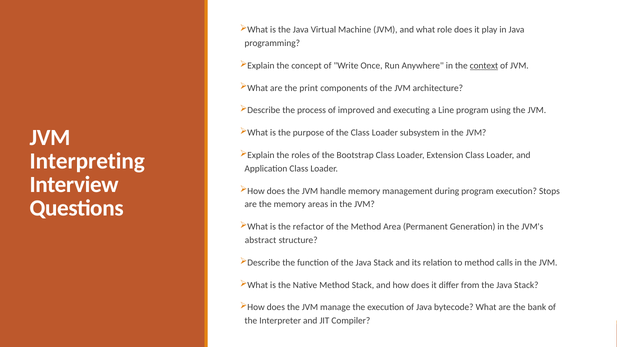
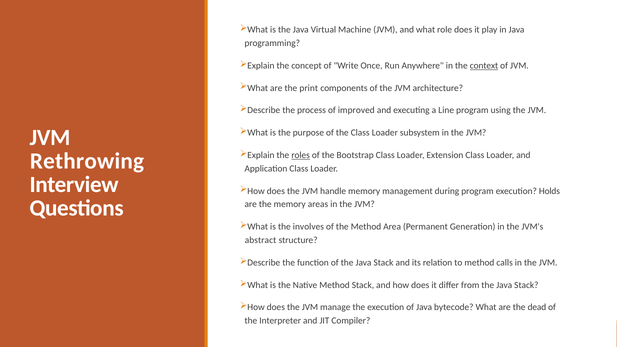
roles underline: none -> present
Interpreting: Interpreting -> Rethrowing
Stops: Stops -> Holds
refactor: refactor -> involves
bank: bank -> dead
